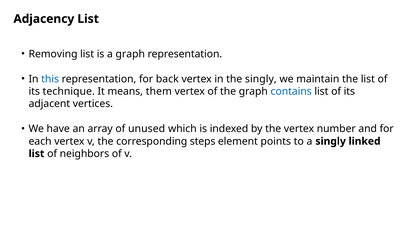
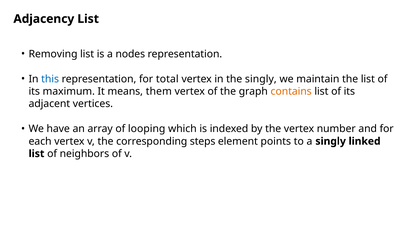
a graph: graph -> nodes
back: back -> total
technique: technique -> maximum
contains colour: blue -> orange
unused: unused -> looping
